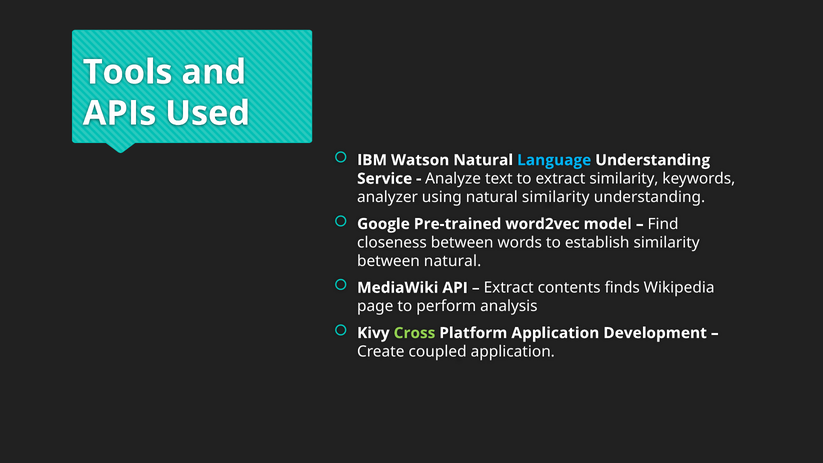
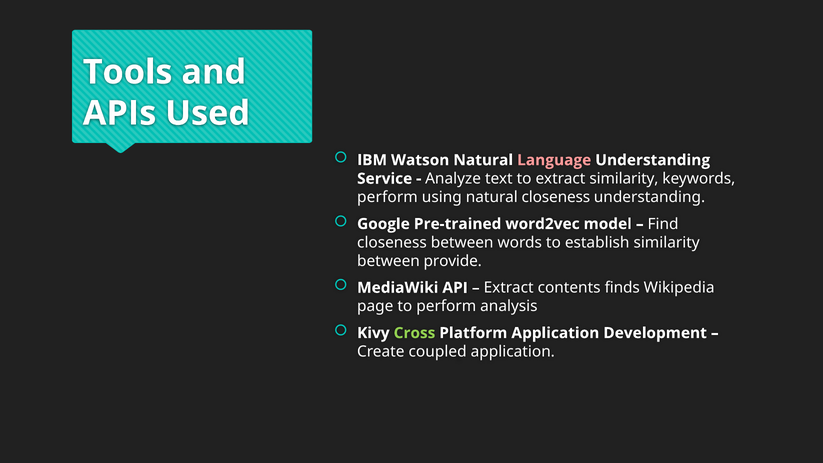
Language colour: light blue -> pink
analyzer at (388, 197): analyzer -> perform
natural similarity: similarity -> closeness
between natural: natural -> provide
